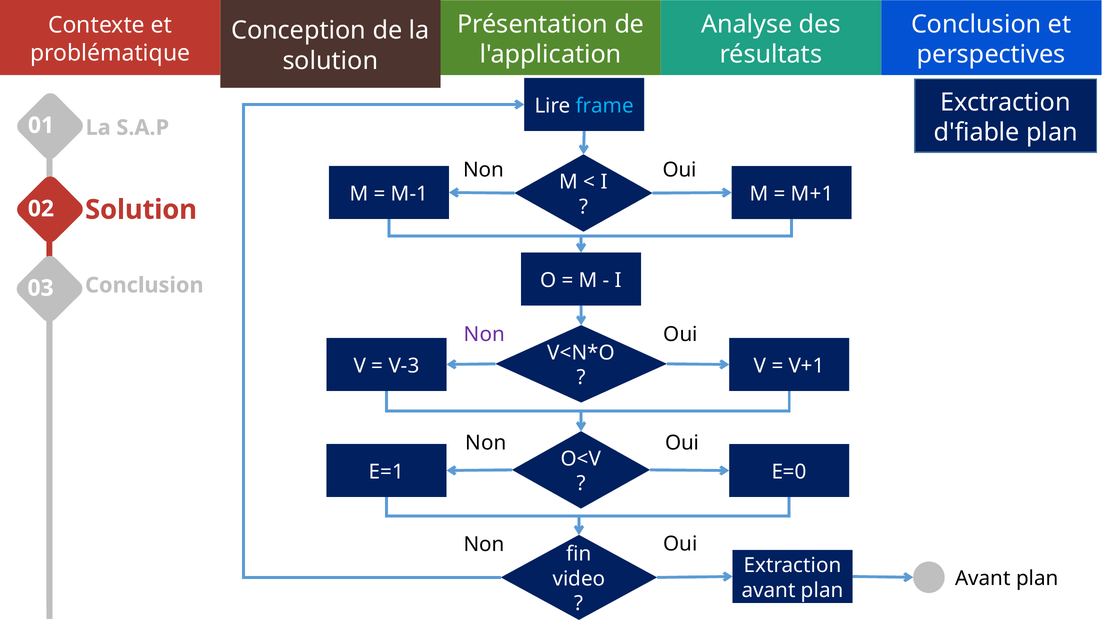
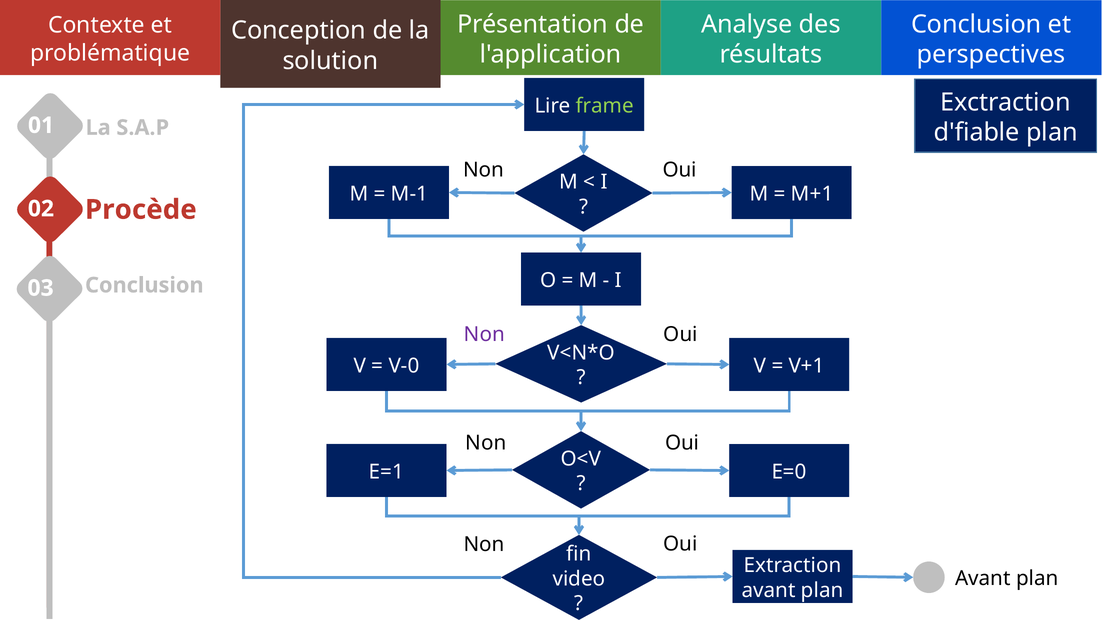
frame colour: light blue -> light green
Solution at (141, 210): Solution -> Procède
V-3: V-3 -> V-0
